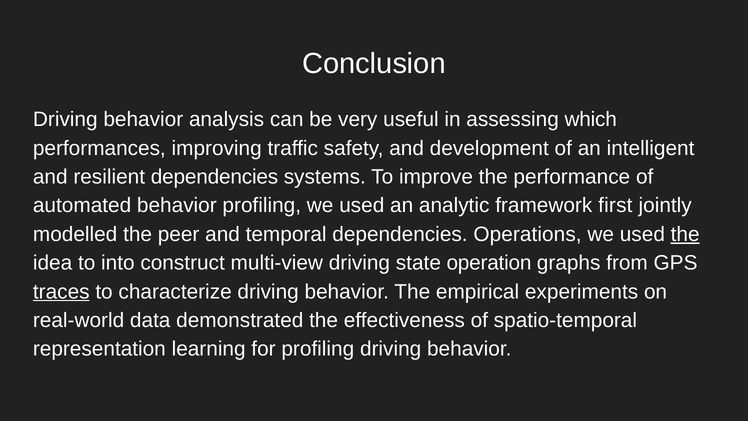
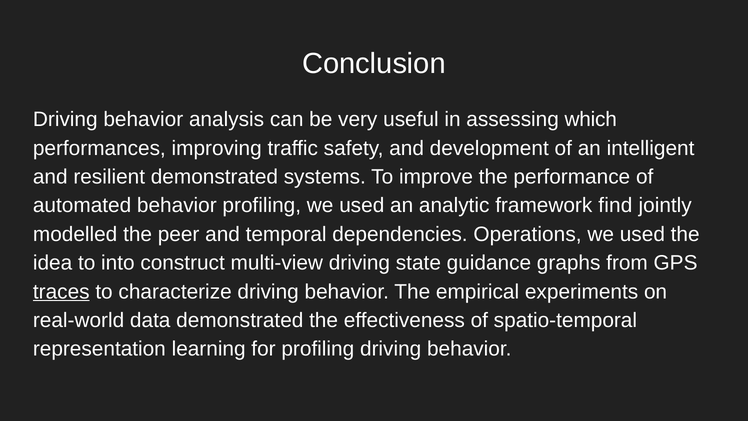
resilient dependencies: dependencies -> demonstrated
first: first -> find
the at (685, 234) underline: present -> none
operation: operation -> guidance
